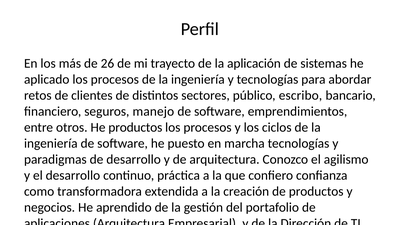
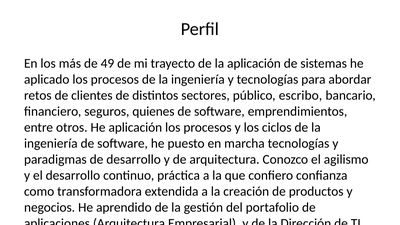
26: 26 -> 49
seguros manejo: manejo -> quienes
He productos: productos -> aplicación
